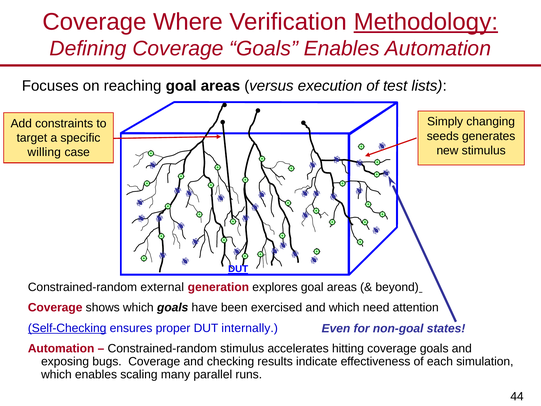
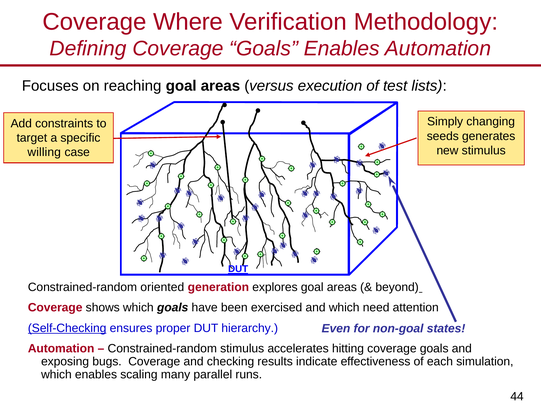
Methodology underline: present -> none
external: external -> oriented
internally: internally -> hierarchy
